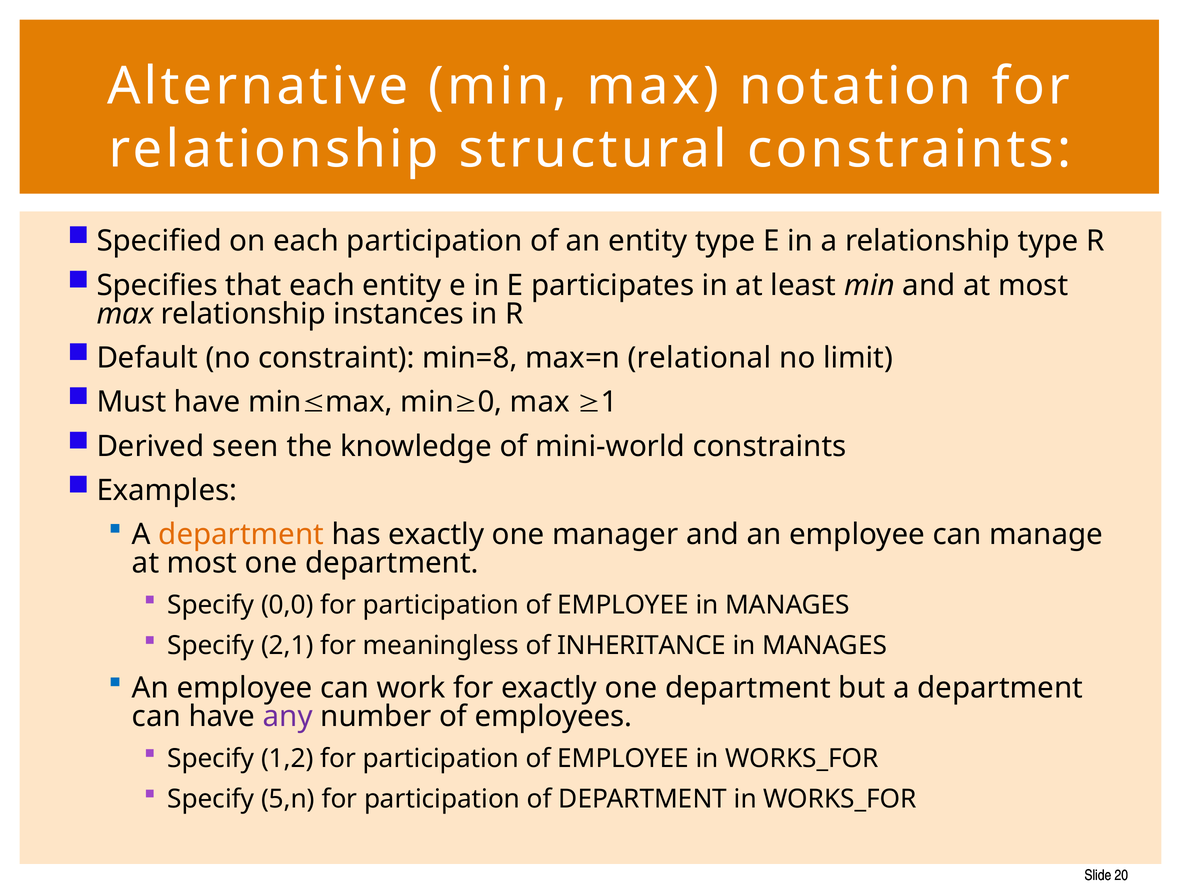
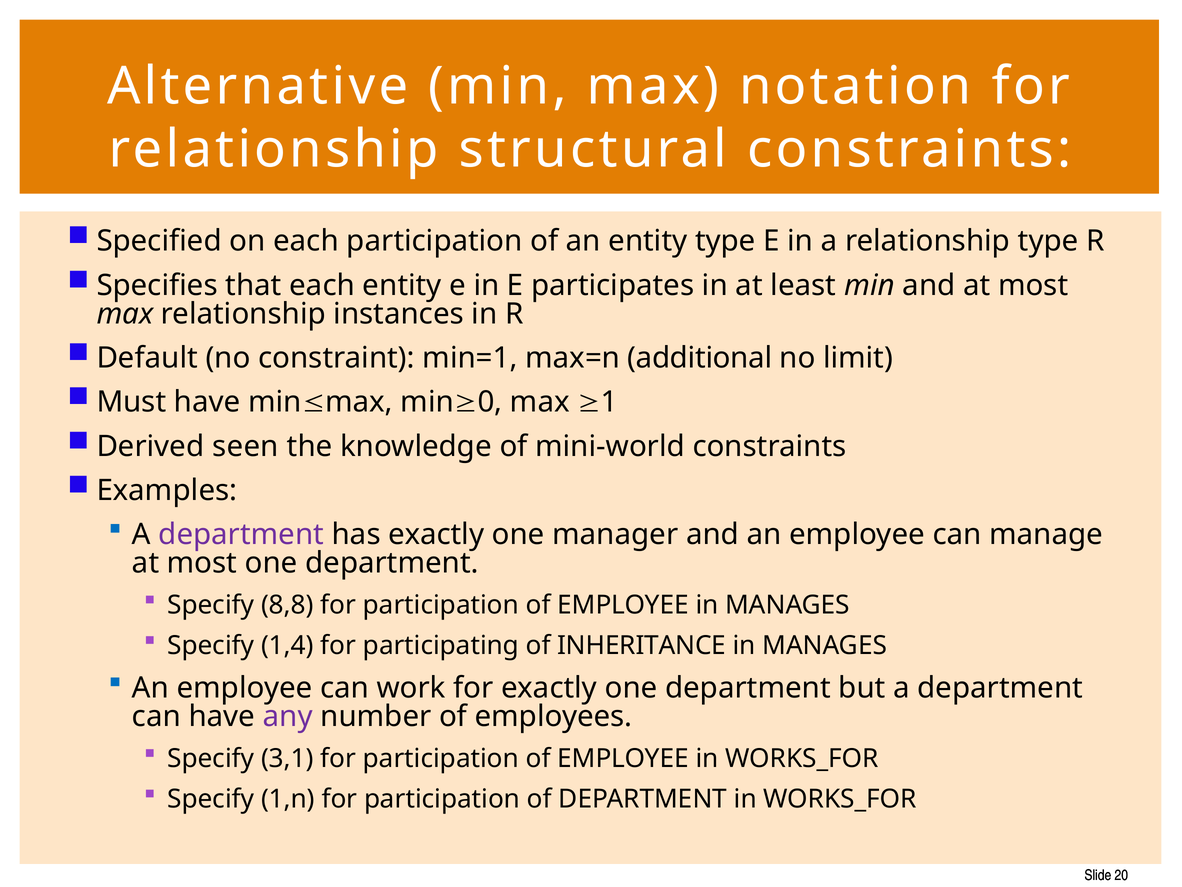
min=8: min=8 -> min=1
relational: relational -> additional
department at (241, 534) colour: orange -> purple
0,0: 0,0 -> 8,8
2,1: 2,1 -> 1,4
meaningless: meaningless -> participating
1,2: 1,2 -> 3,1
5,n: 5,n -> 1,n
